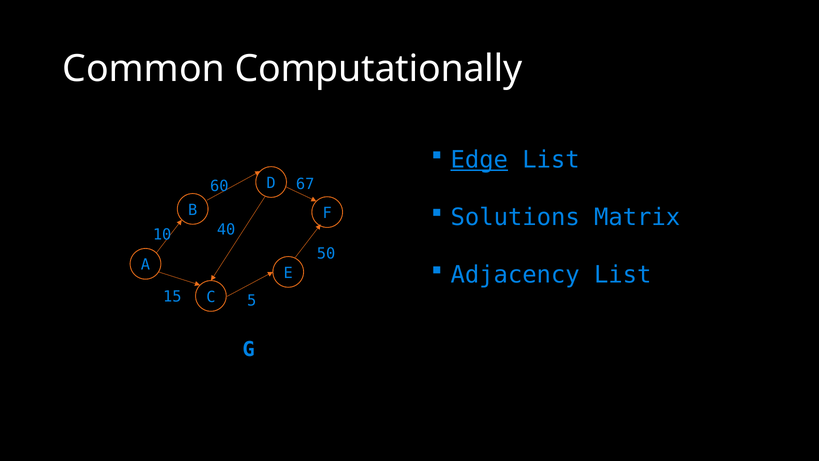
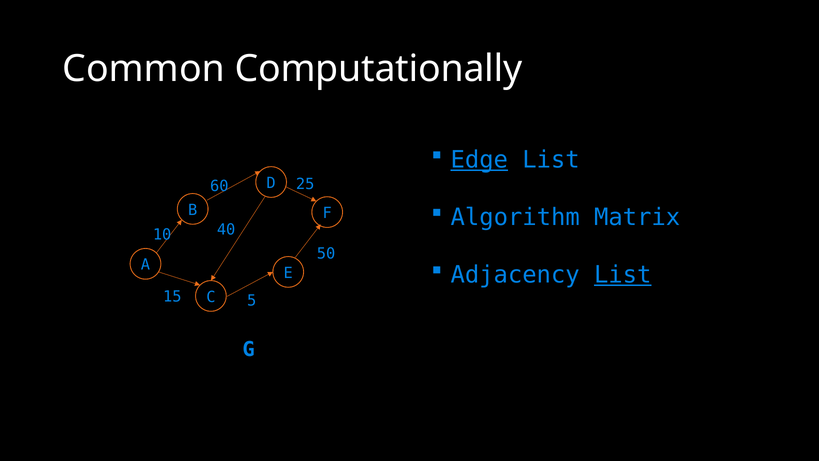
67: 67 -> 25
Solutions: Solutions -> Algorithm
List at (623, 275) underline: none -> present
